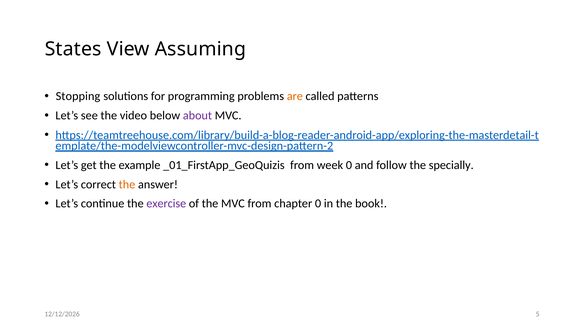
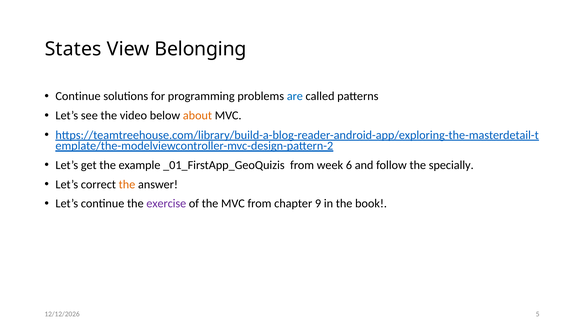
Assuming: Assuming -> Belonging
Stopping at (78, 96): Stopping -> Continue
are colour: orange -> blue
about colour: purple -> orange
week 0: 0 -> 6
chapter 0: 0 -> 9
